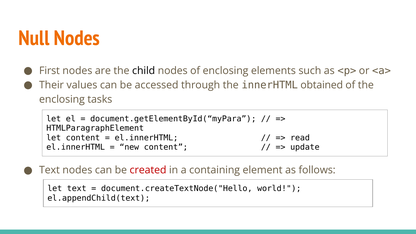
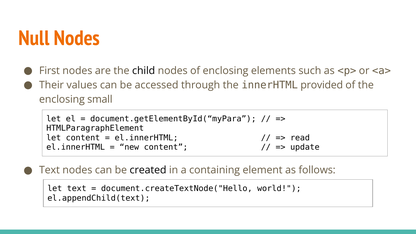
obtained: obtained -> provided
tasks: tasks -> small
created colour: red -> black
